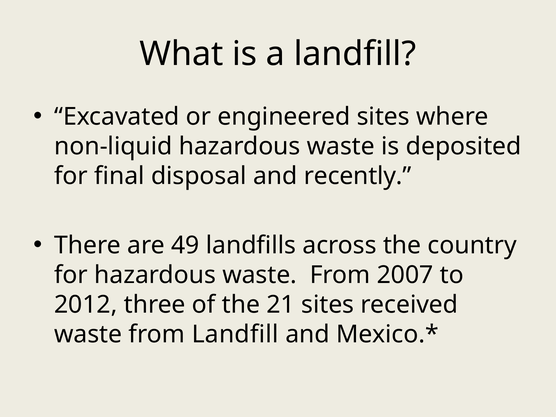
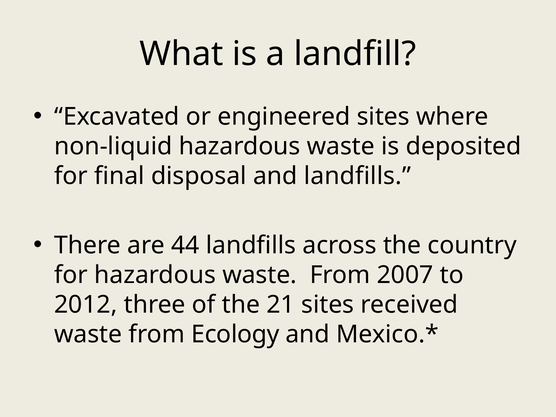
and recently: recently -> landfills
49: 49 -> 44
from Landfill: Landfill -> Ecology
